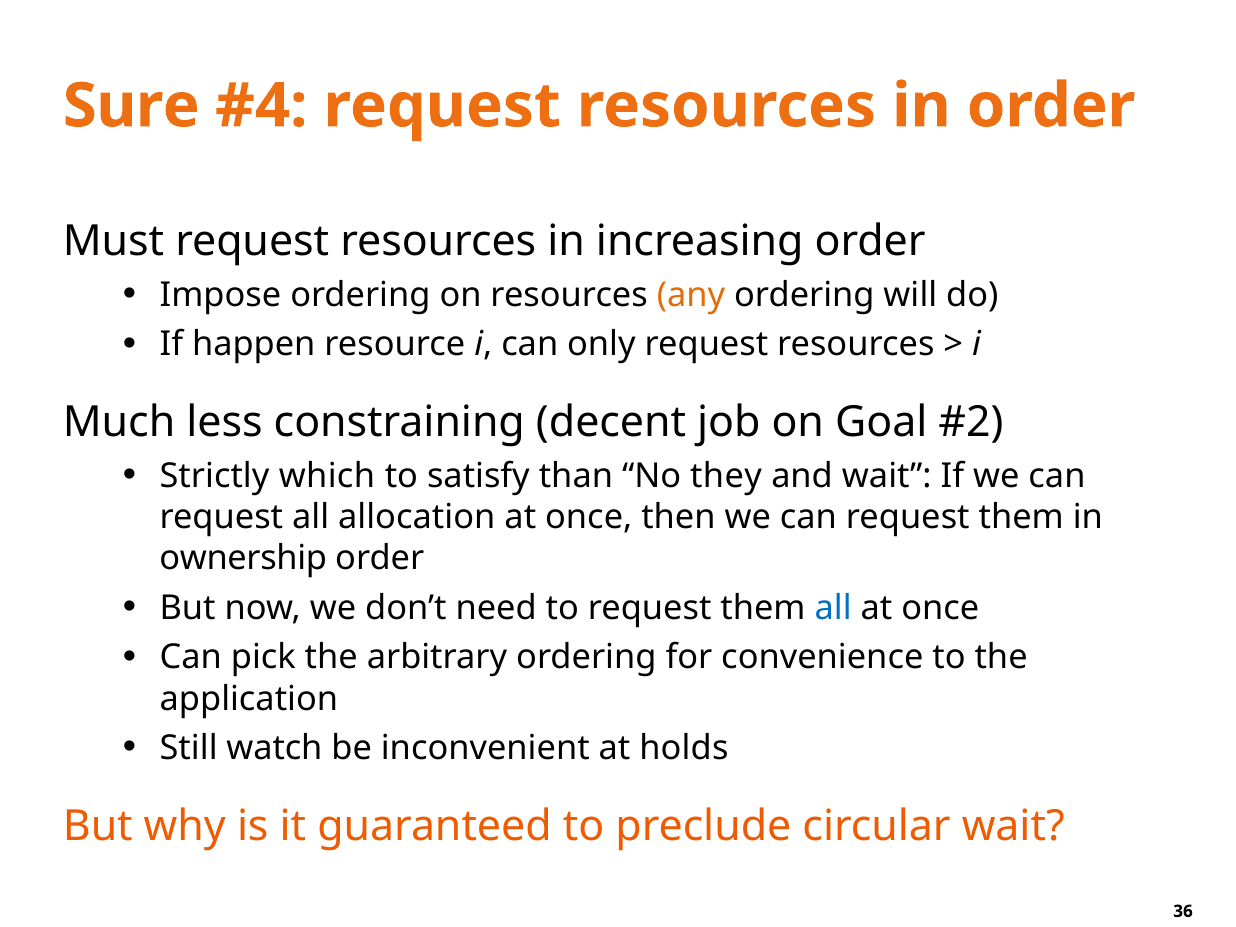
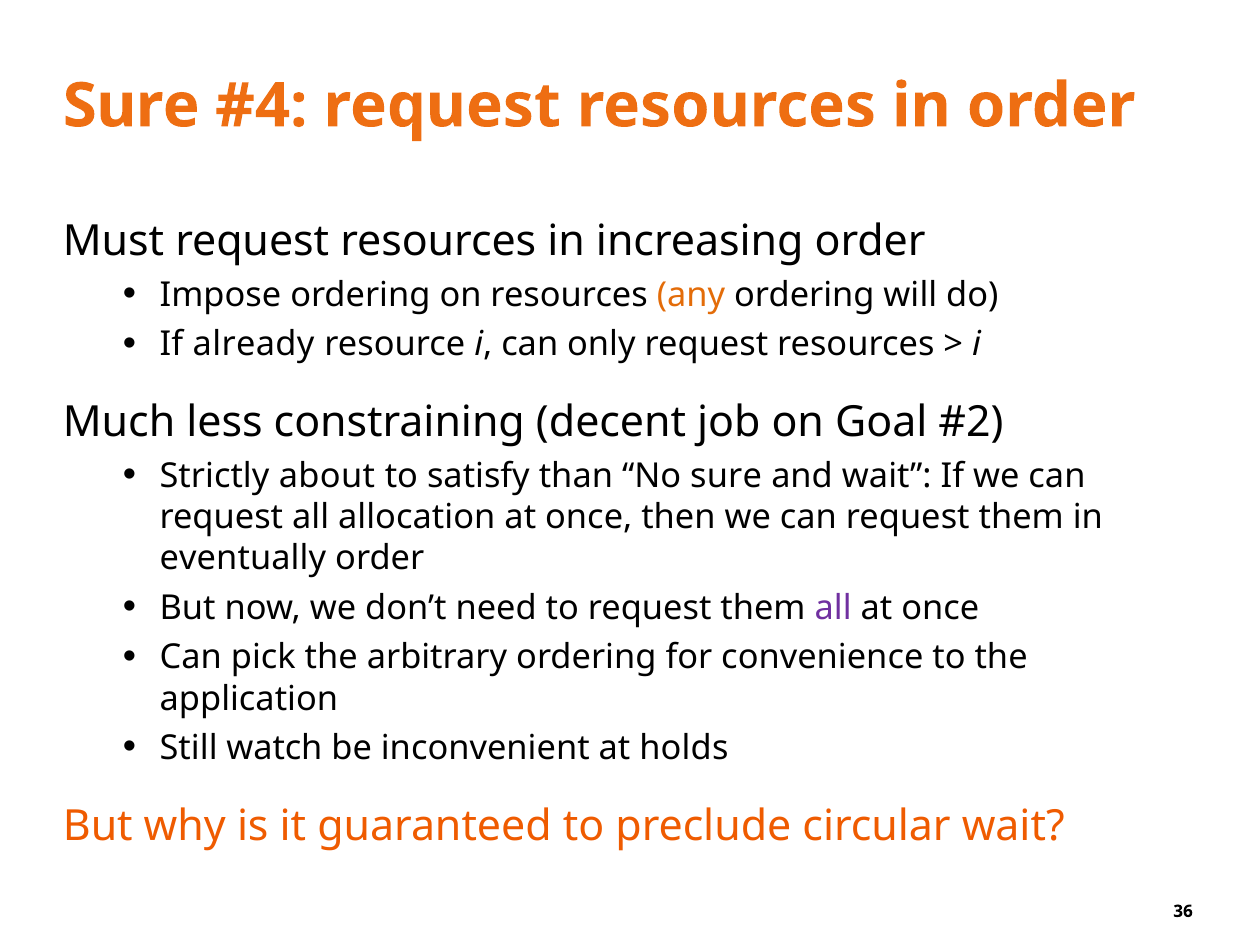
happen: happen -> already
which: which -> about
No they: they -> sure
ownership: ownership -> eventually
all at (833, 608) colour: blue -> purple
